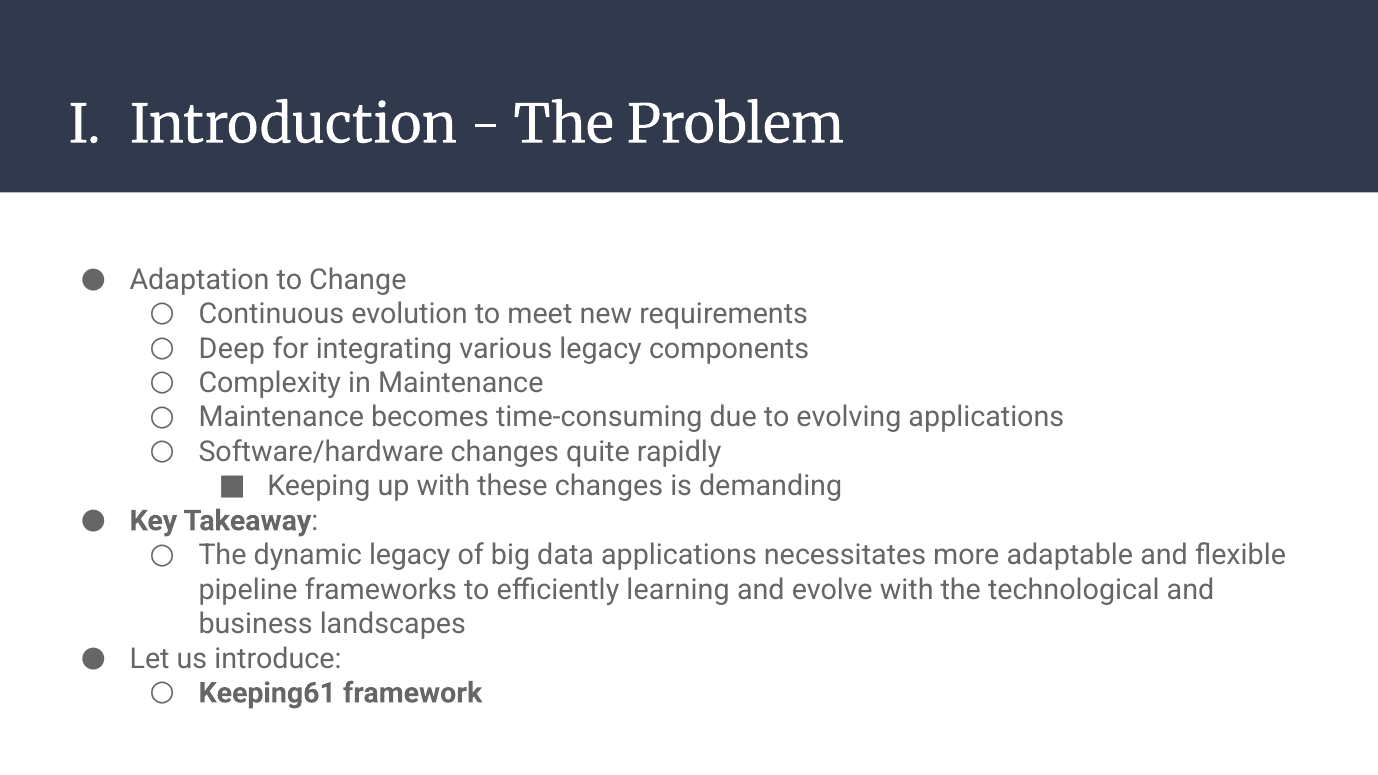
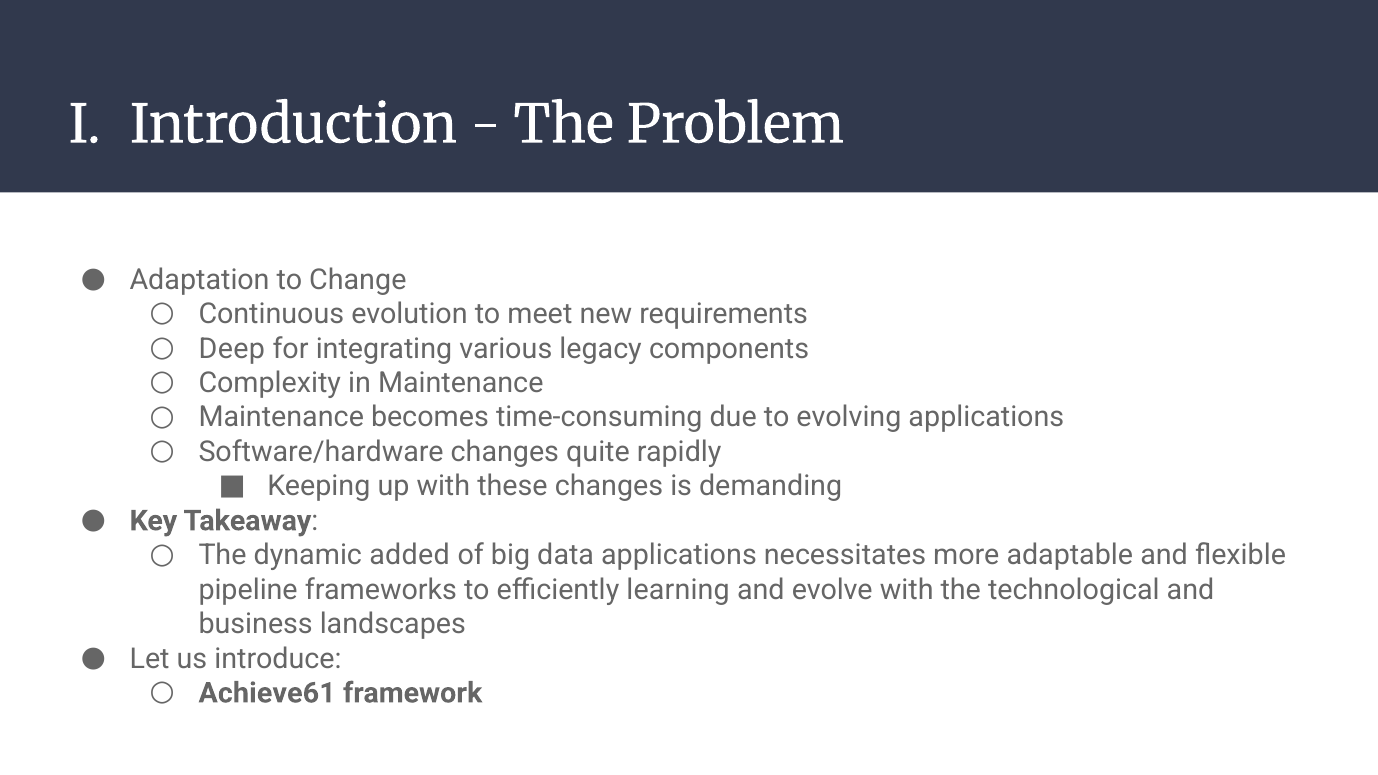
dynamic legacy: legacy -> added
Keeping61: Keeping61 -> Achieve61
